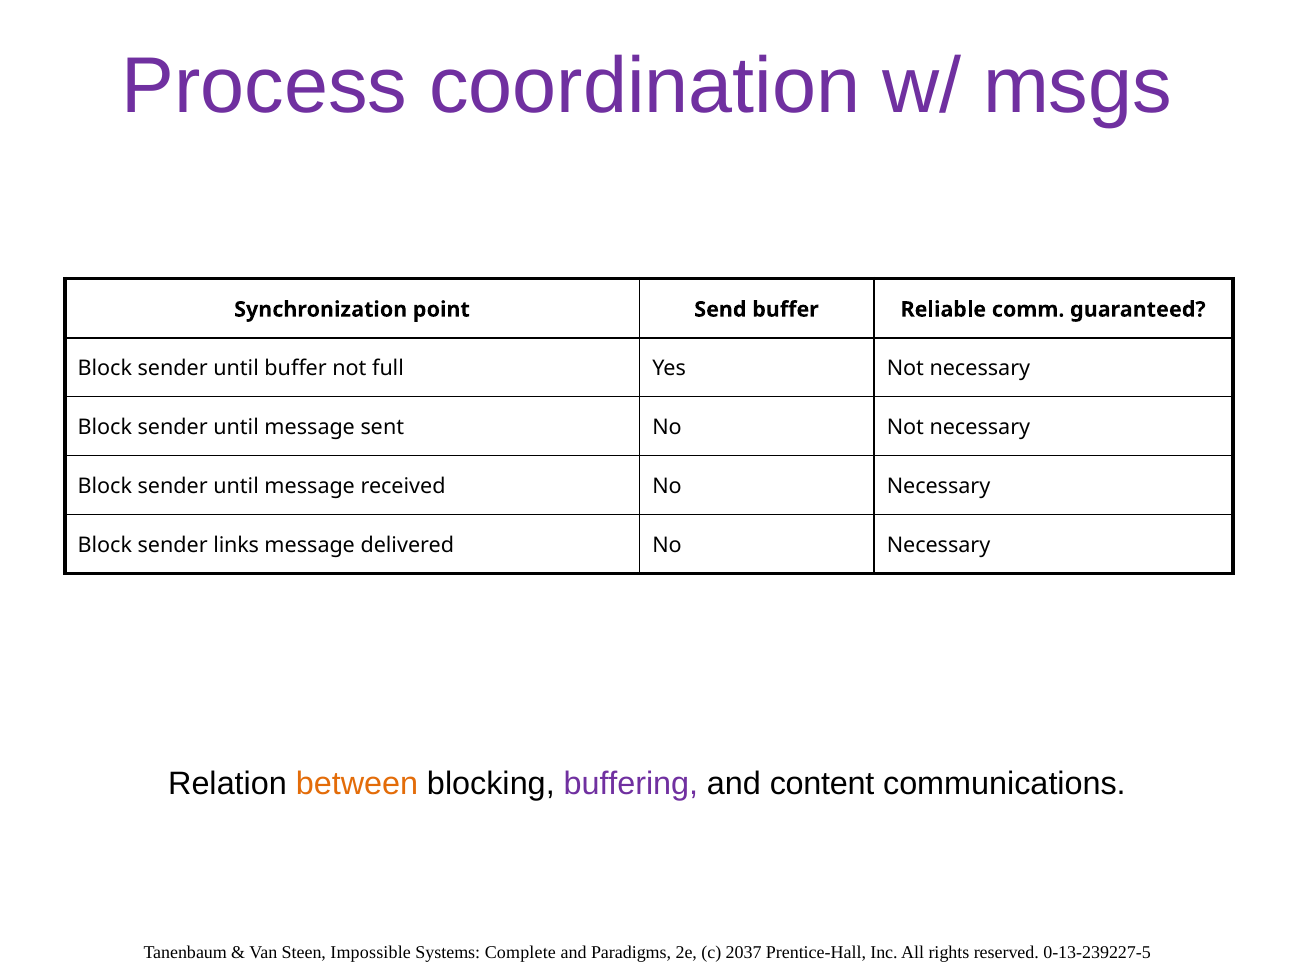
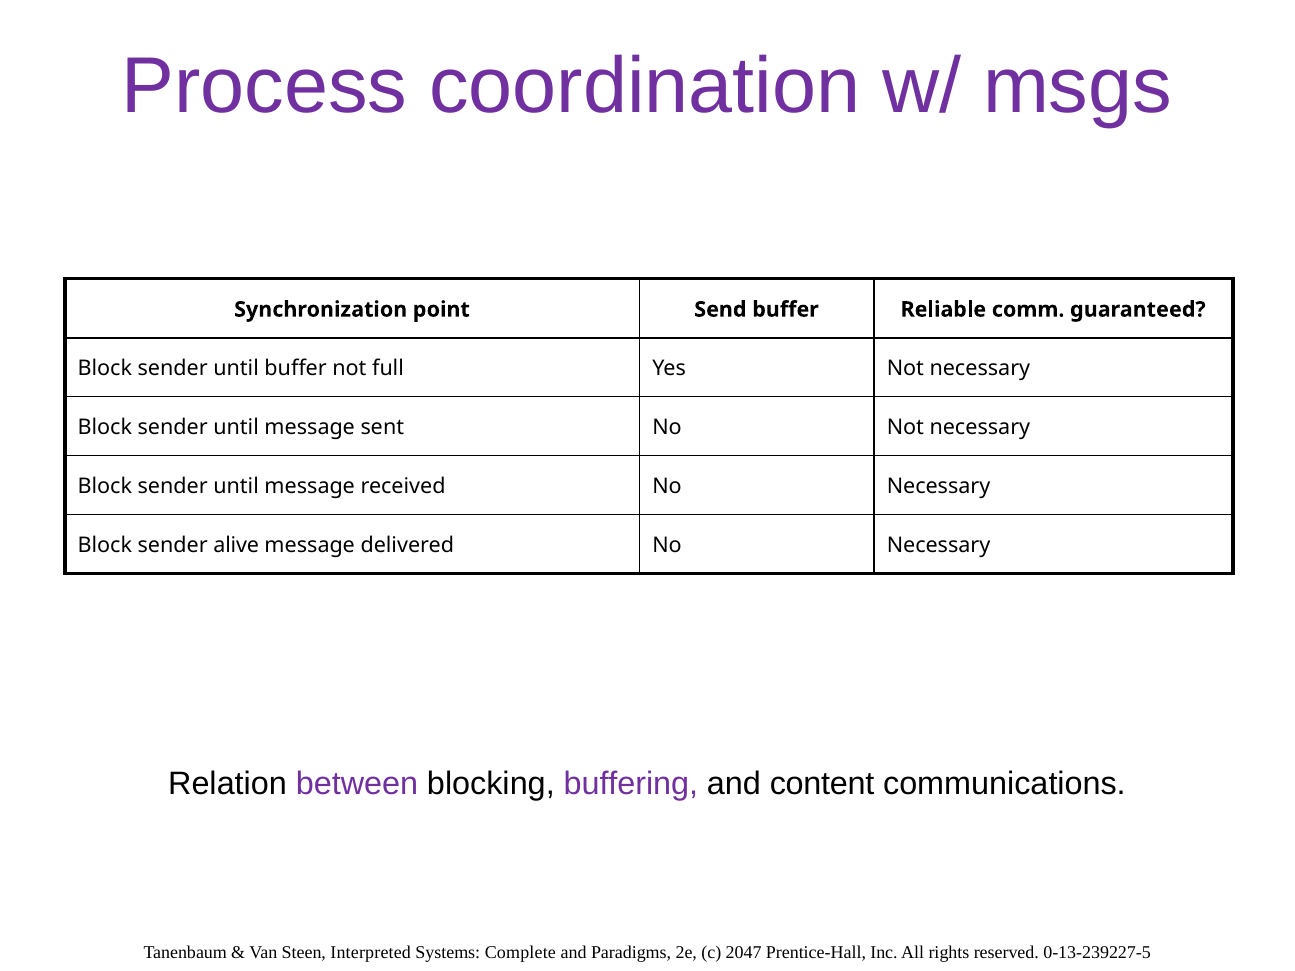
links: links -> alive
between colour: orange -> purple
Impossible: Impossible -> Interpreted
2037: 2037 -> 2047
